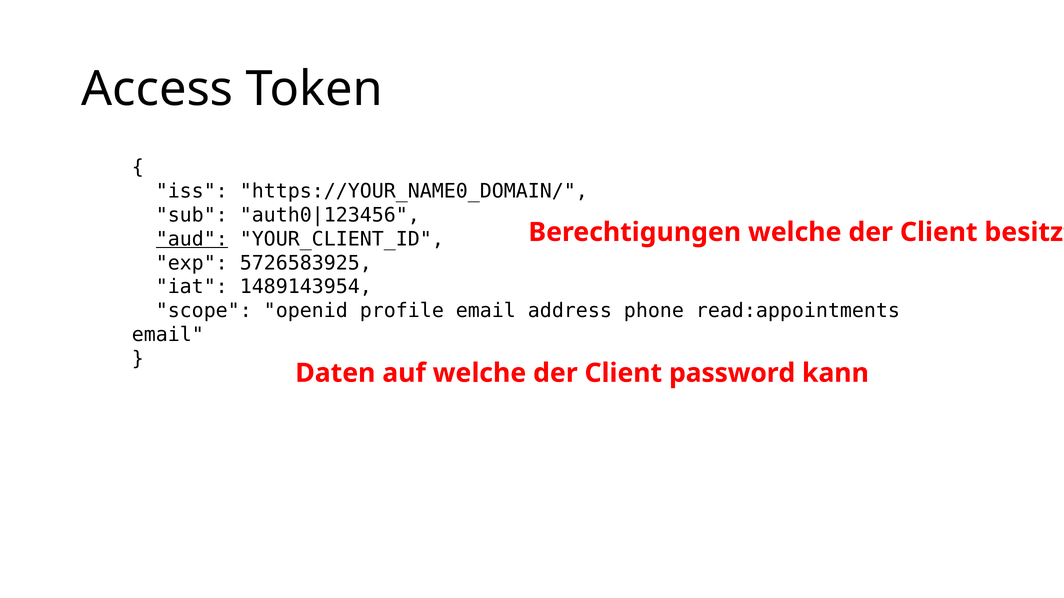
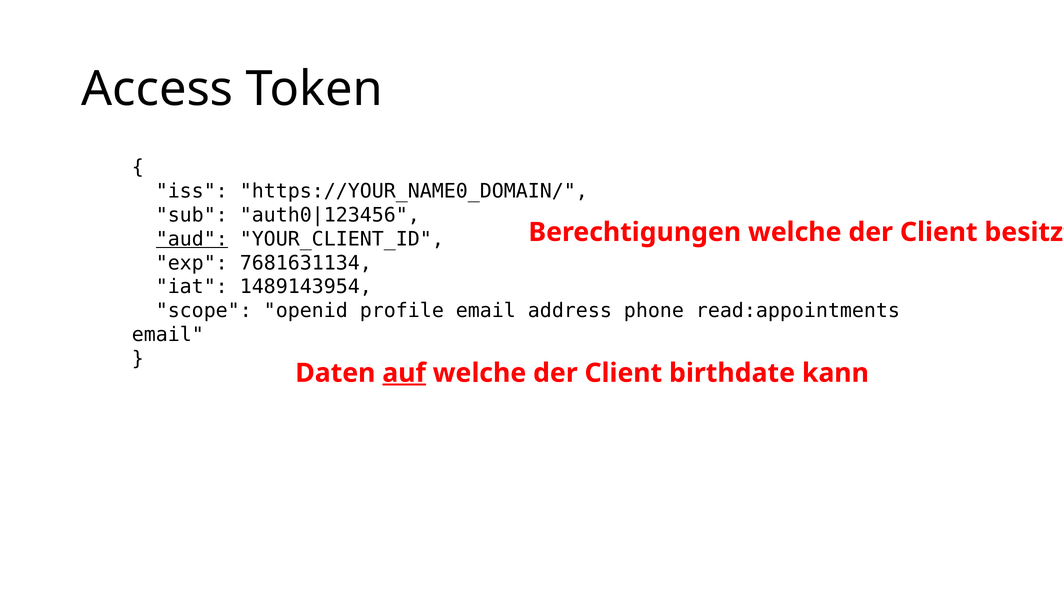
5726583925: 5726583925 -> 7681631134
auf underline: none -> present
password: password -> birthdate
